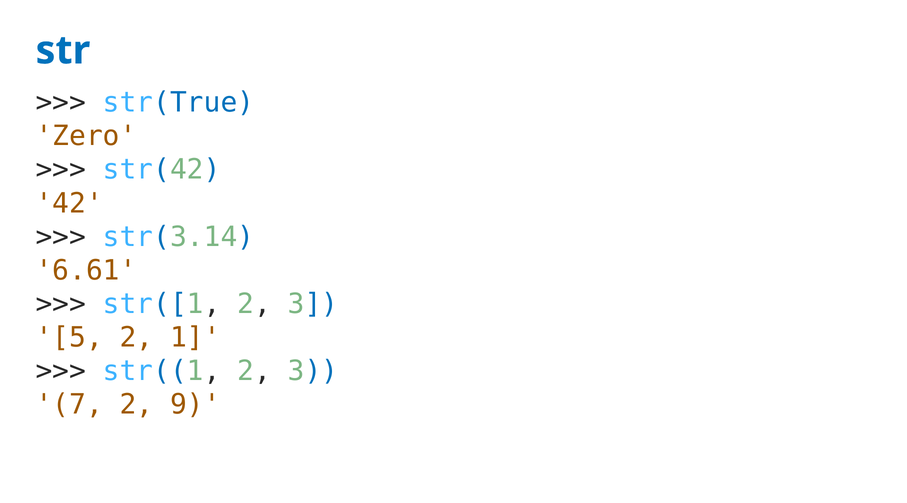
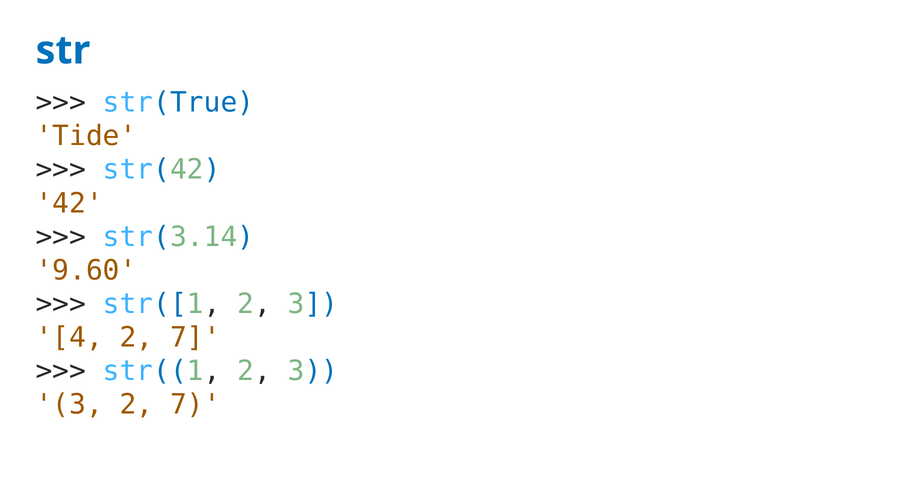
Zero: Zero -> Tide
6.61: 6.61 -> 9.60
5: 5 -> 4
1 at (195, 337): 1 -> 7
7 at (69, 404): 7 -> 3
9 at (195, 404): 9 -> 7
